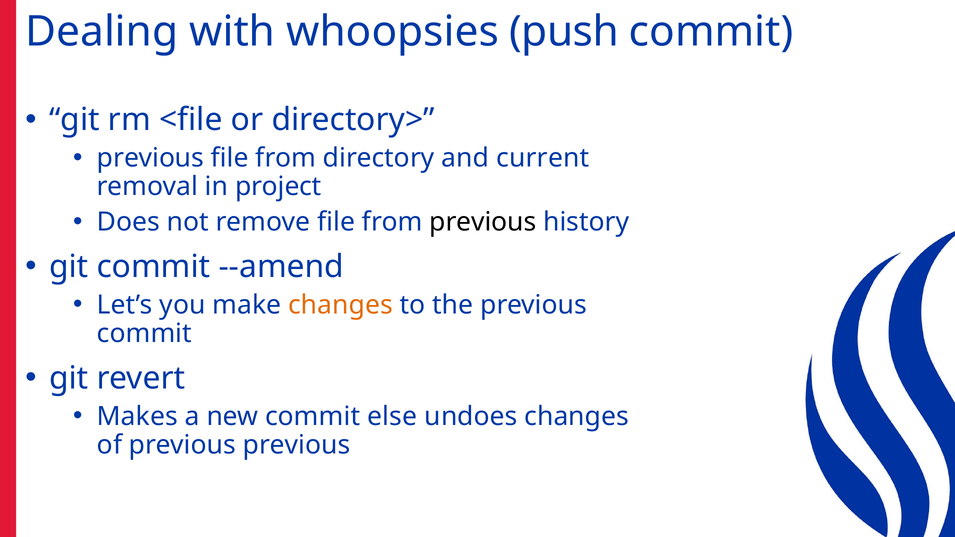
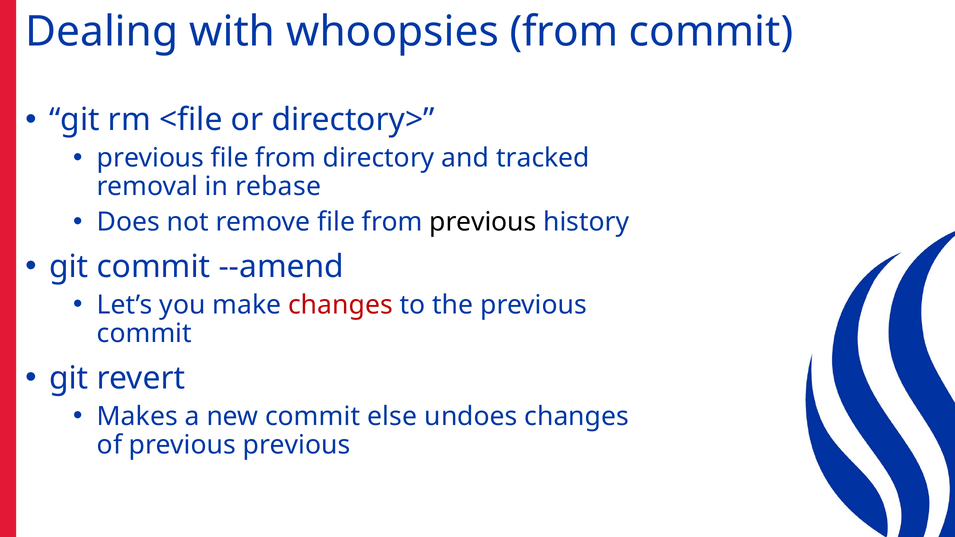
whoopsies push: push -> from
current: current -> tracked
project: project -> rebase
changes at (341, 305) colour: orange -> red
